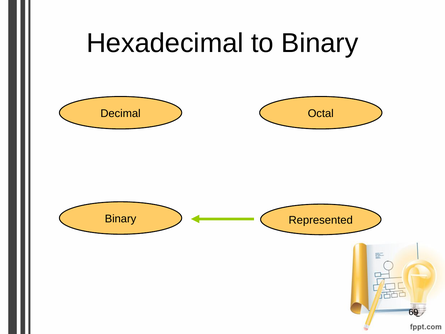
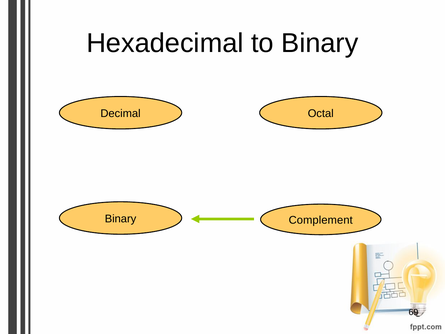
Represented: Represented -> Complement
